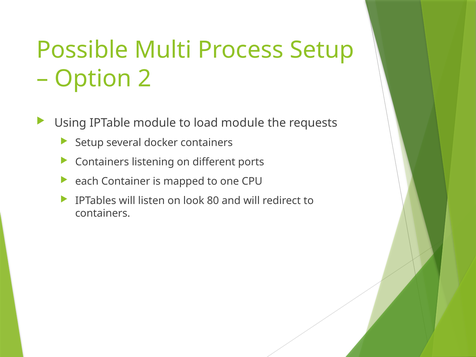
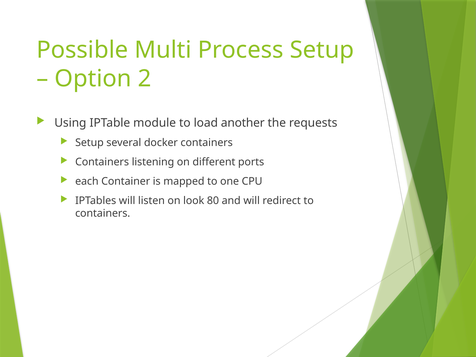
load module: module -> another
